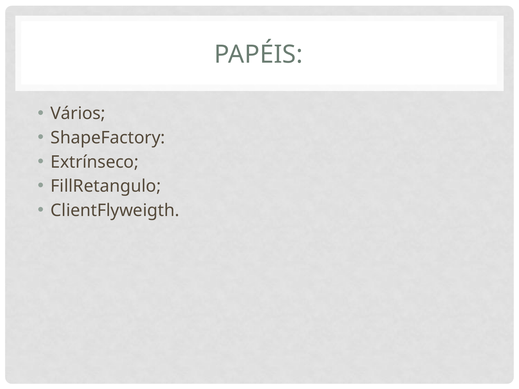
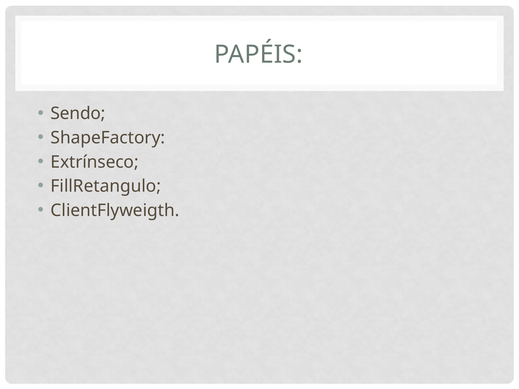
Vários: Vários -> Sendo
